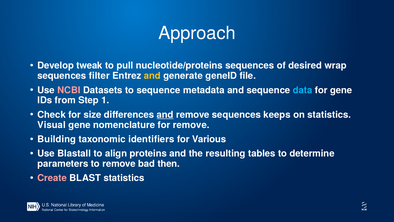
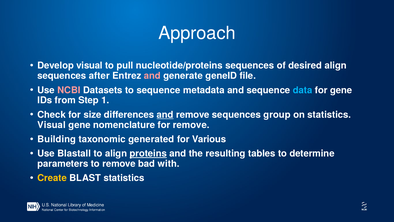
Develop tweak: tweak -> visual
desired wrap: wrap -> align
filter: filter -> after
and at (152, 76) colour: yellow -> pink
keeps: keeps -> group
identifiers: identifiers -> generated
proteins underline: none -> present
then: then -> with
Create colour: pink -> yellow
